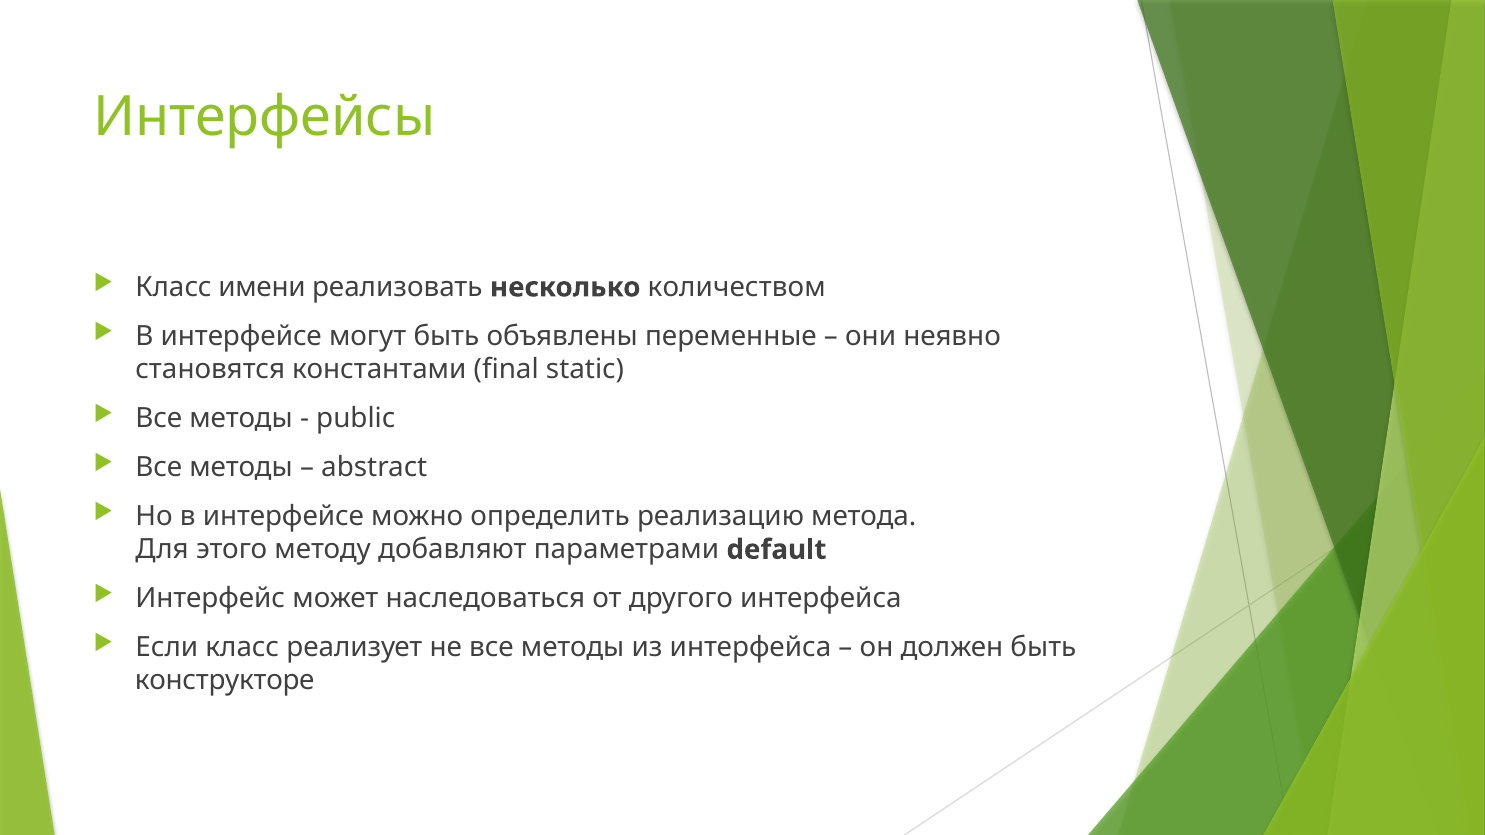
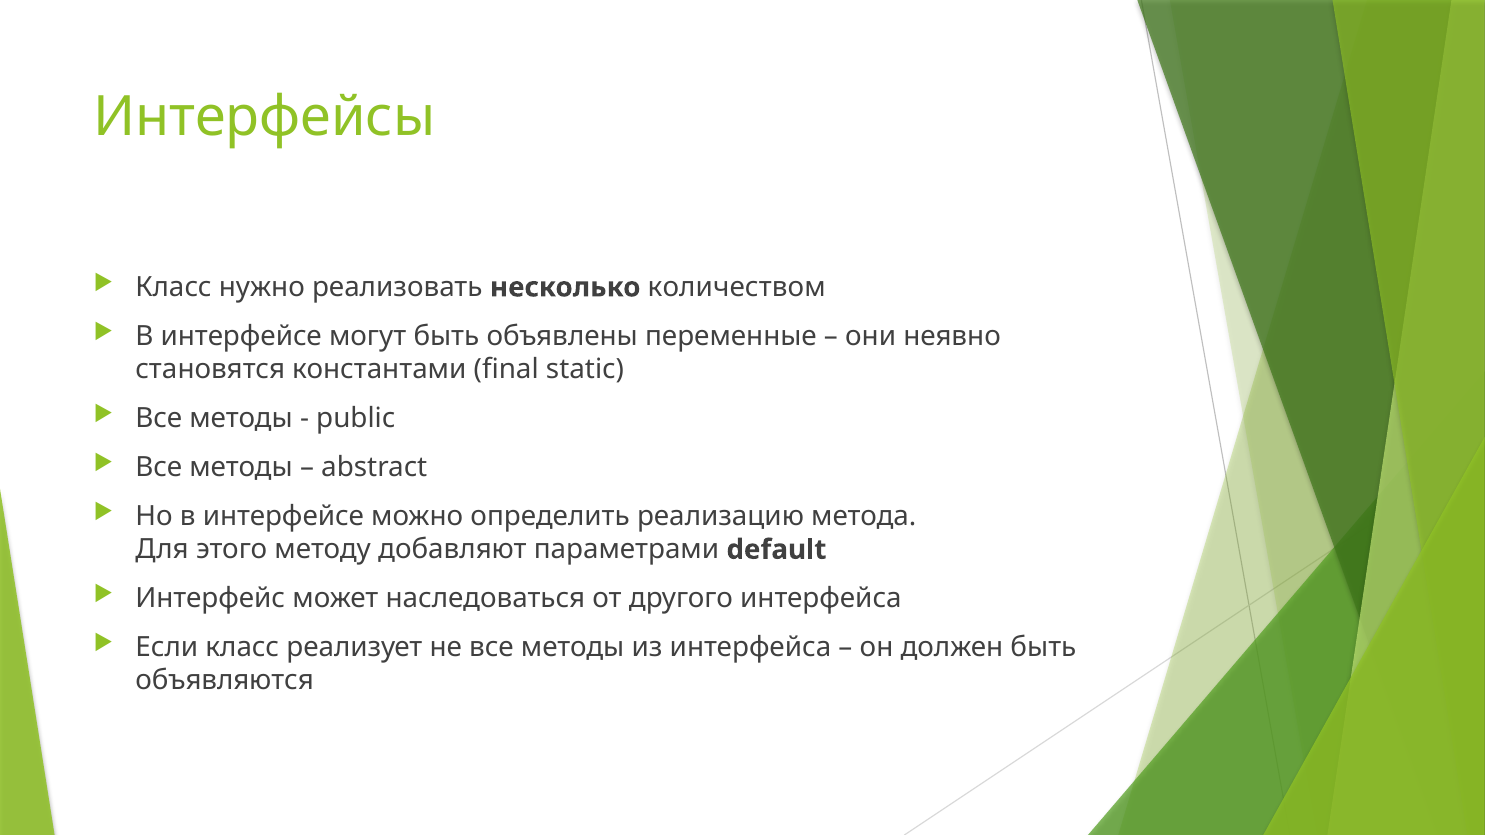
имени: имени -> нужно
конструкторе: конструкторе -> объявляются
